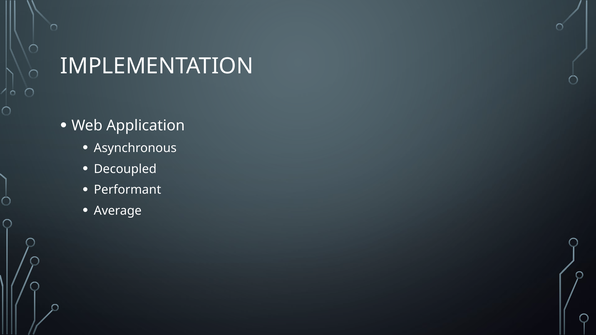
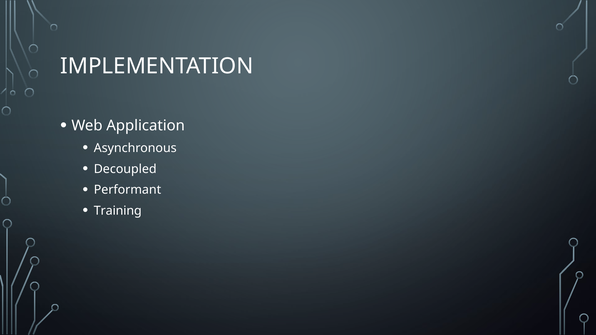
Average: Average -> Training
